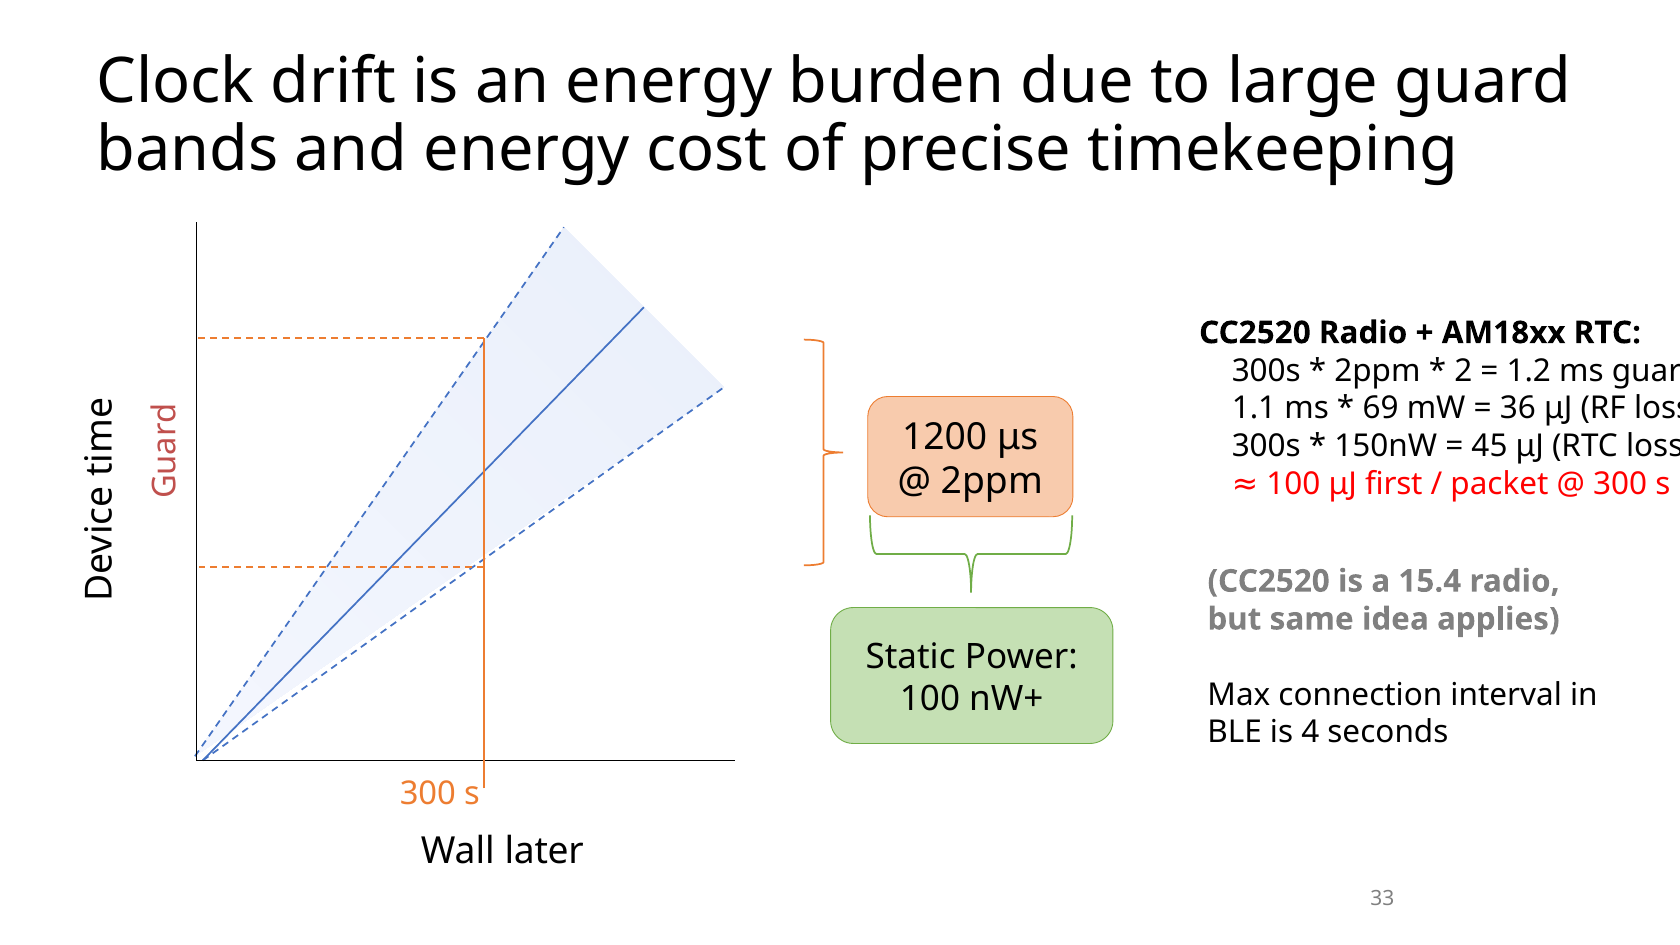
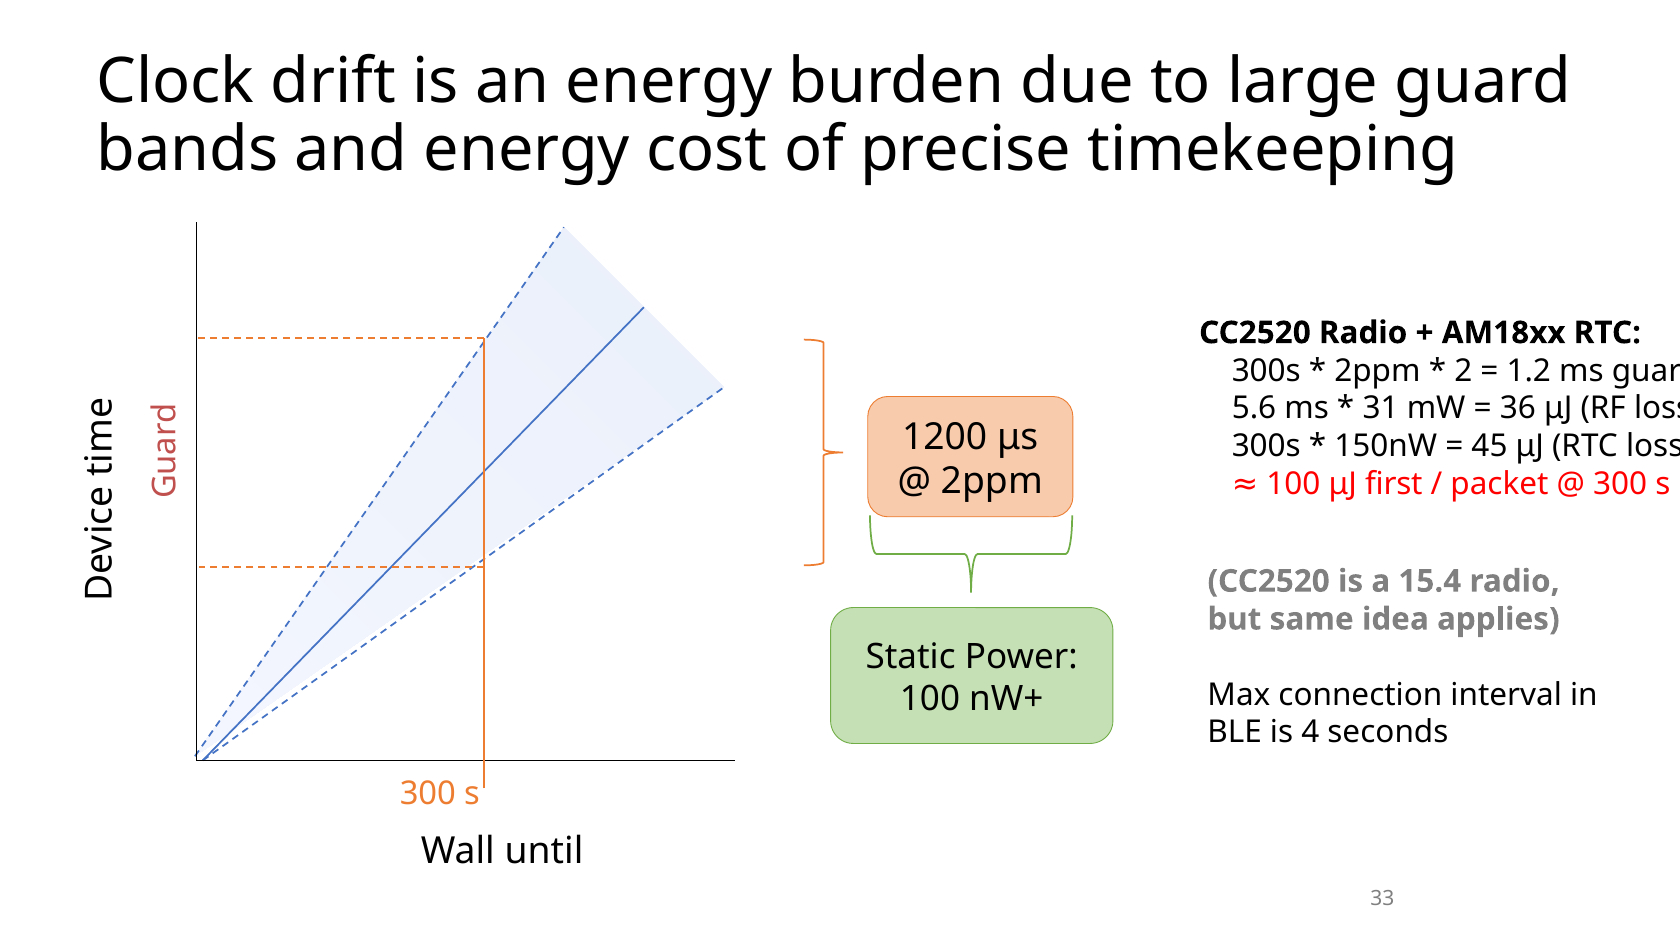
1.1: 1.1 -> 5.6
69: 69 -> 31
later: later -> until
